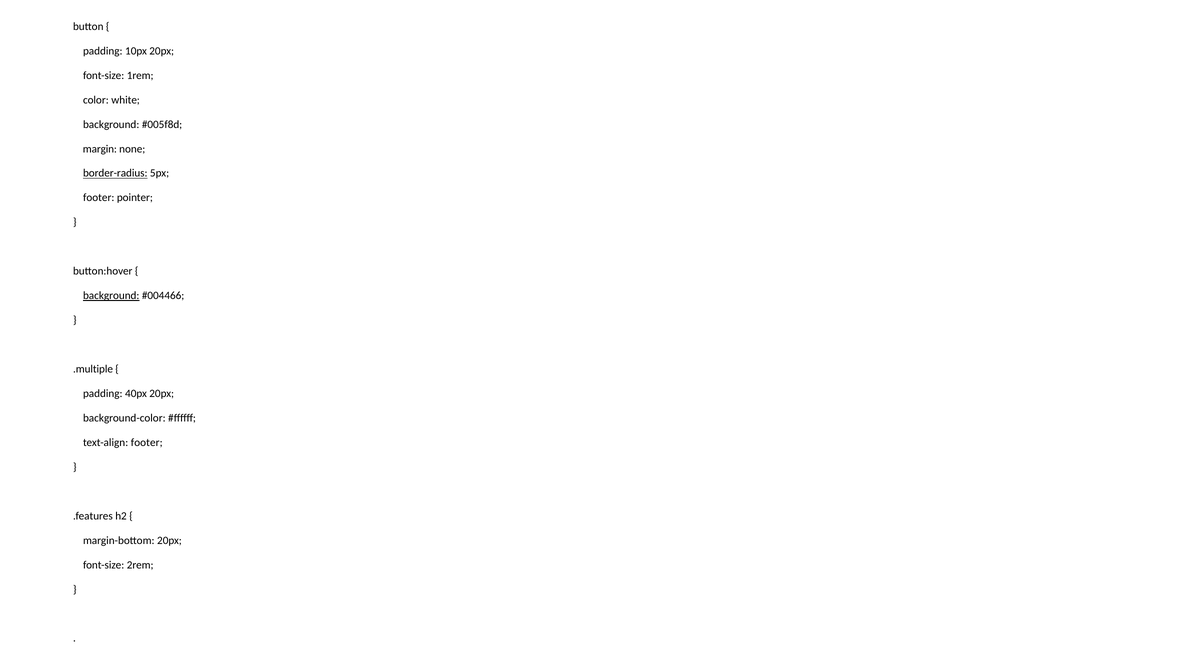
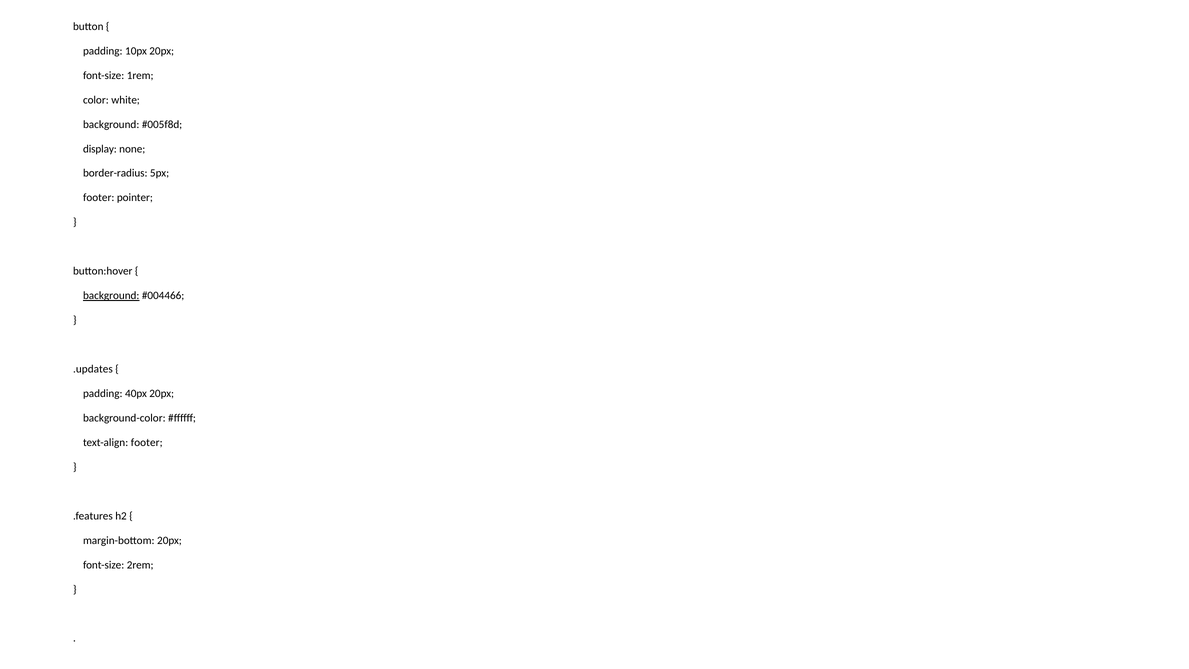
margin: margin -> display
border-radius underline: present -> none
.multiple: .multiple -> .updates
